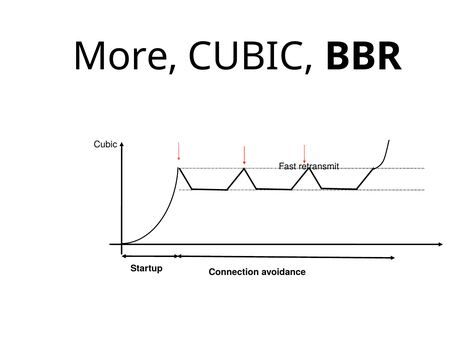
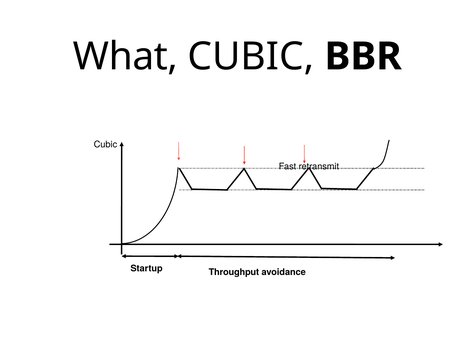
More: More -> What
Connection: Connection -> Throughput
